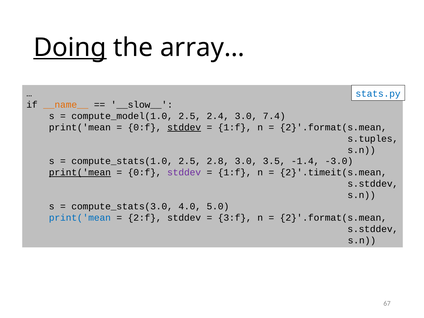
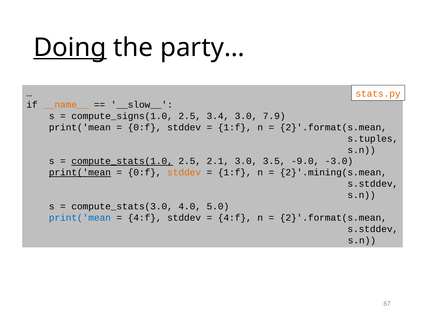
array…: array… -> party…
stats.py colour: blue -> orange
compute_model(1.0: compute_model(1.0 -> compute_signs(1.0
2.4: 2.4 -> 3.4
7.4: 7.4 -> 7.9
stddev at (184, 127) underline: present -> none
compute_stats(1.0 underline: none -> present
2.8: 2.8 -> 2.1
-1.4: -1.4 -> -9.0
stddev at (184, 173) colour: purple -> orange
2}'.timeit(s.mean: 2}'.timeit(s.mean -> 2}'.mining(s.mean
2:f at (145, 218): 2:f -> 4:f
3:f at (235, 218): 3:f -> 4:f
